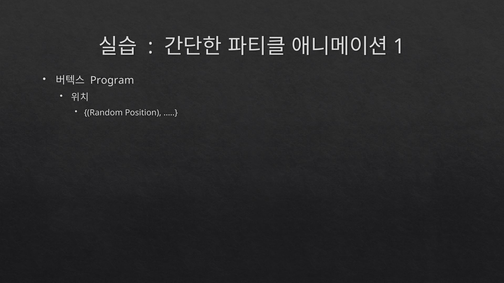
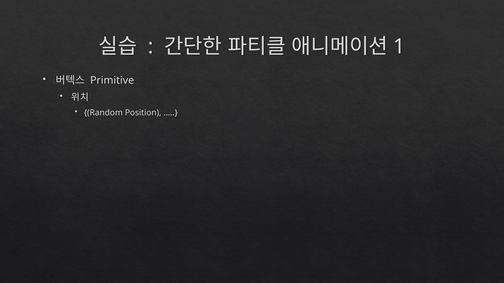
Program: Program -> Primitive
